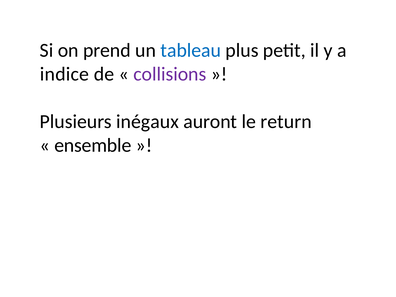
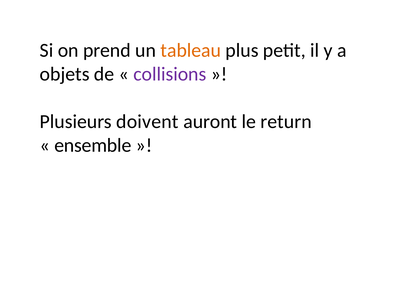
tableau colour: blue -> orange
indice: indice -> objets
inégaux: inégaux -> doivent
